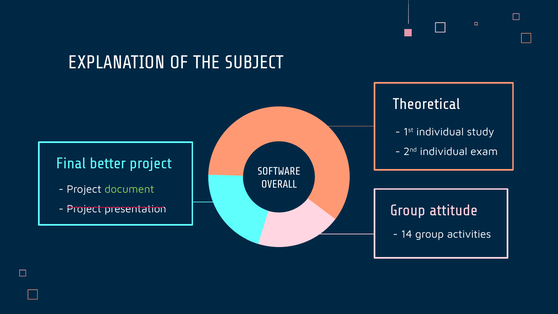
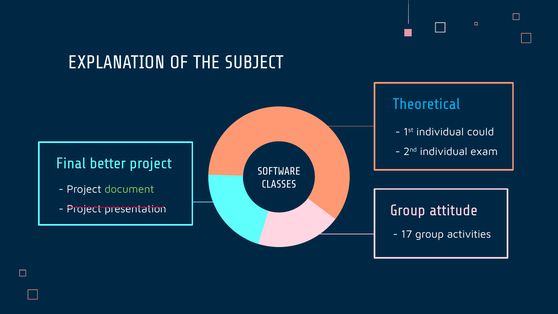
Theoretical colour: white -> light blue
study: study -> could
OVERALL: OVERALL -> CLASSES
14: 14 -> 17
